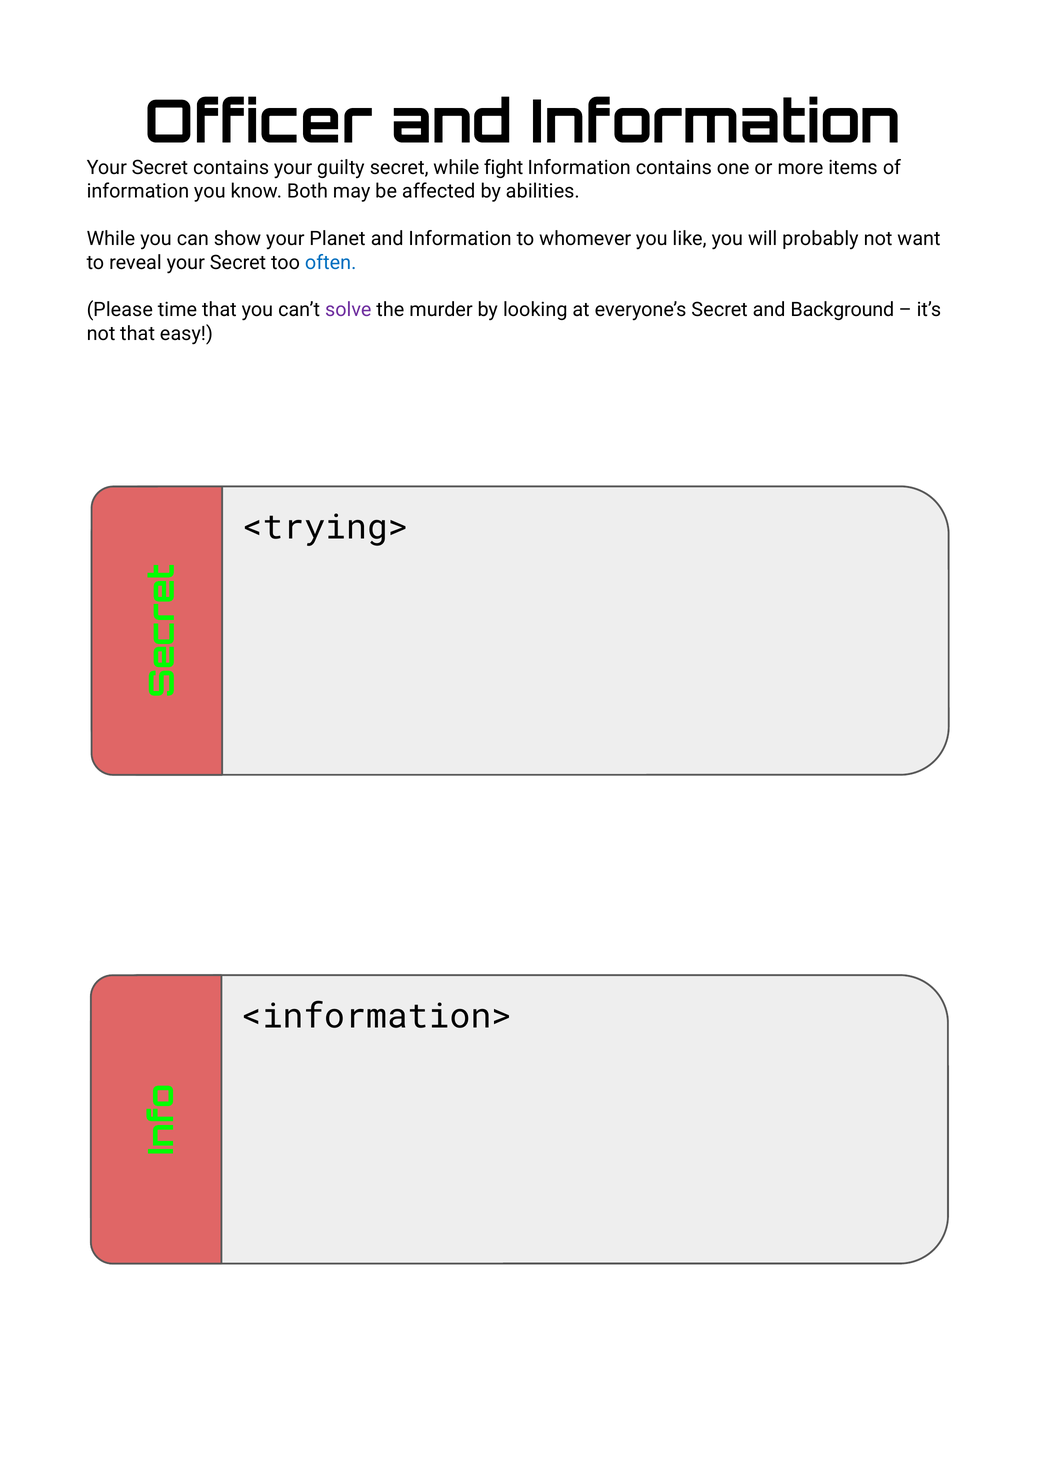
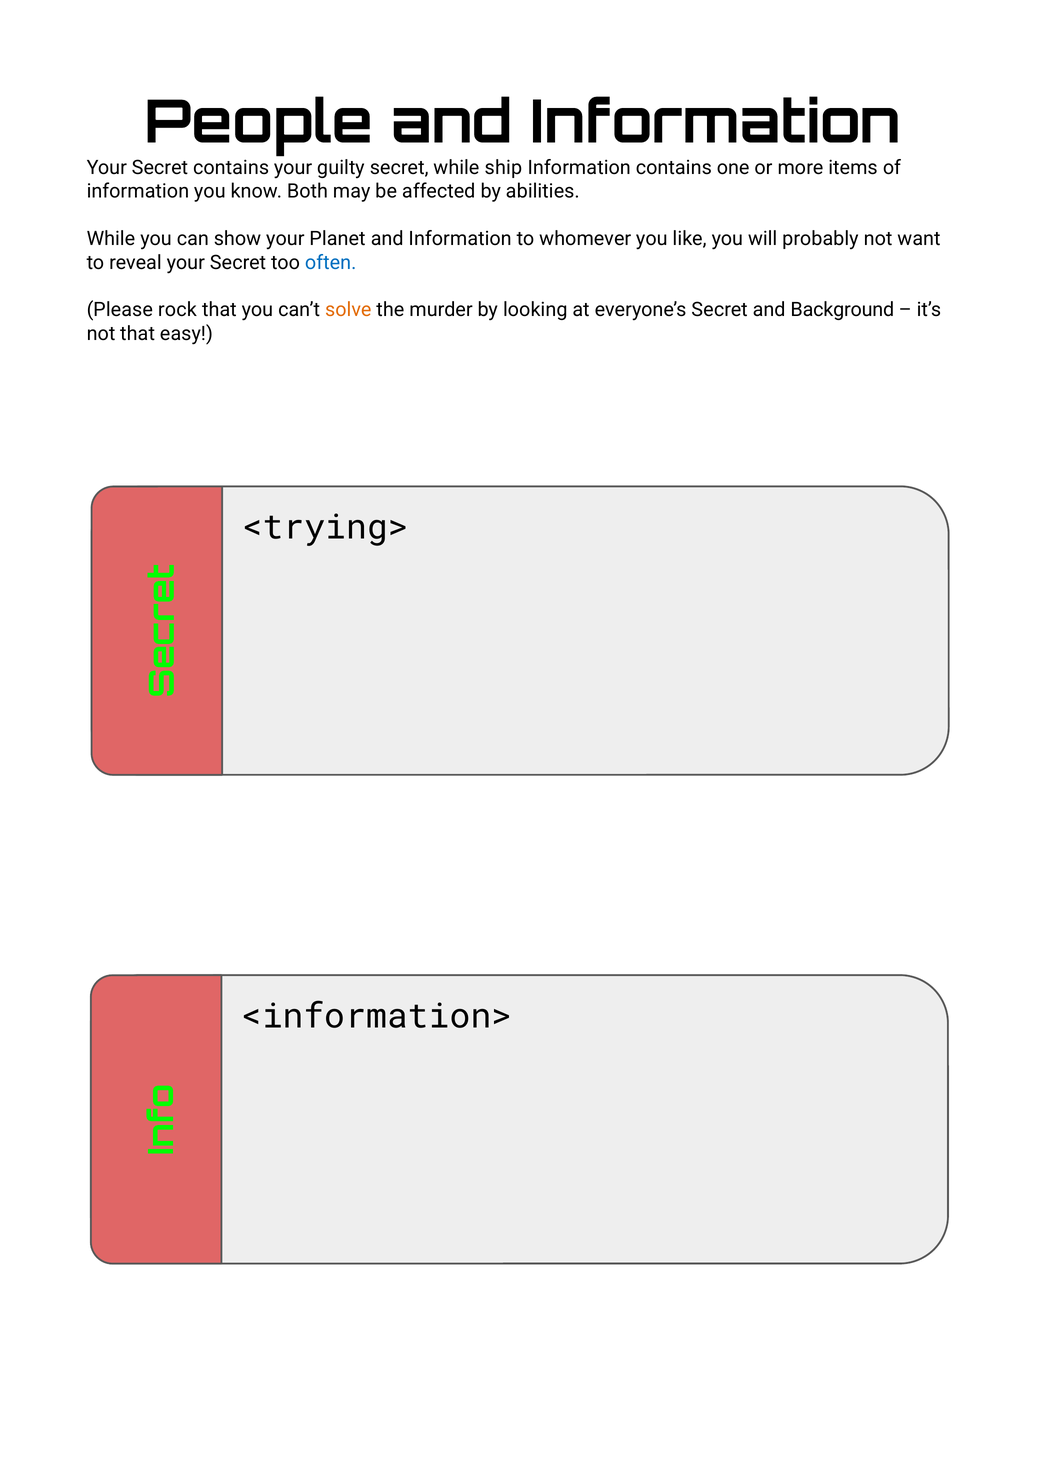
Officer: Officer -> People
fight: fight -> ship
time: time -> rock
solve colour: purple -> orange
